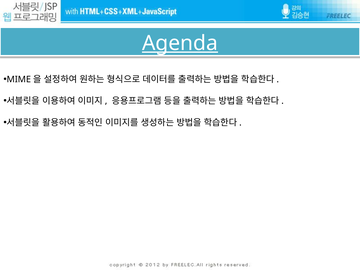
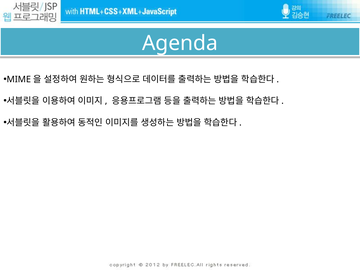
Agenda underline: present -> none
